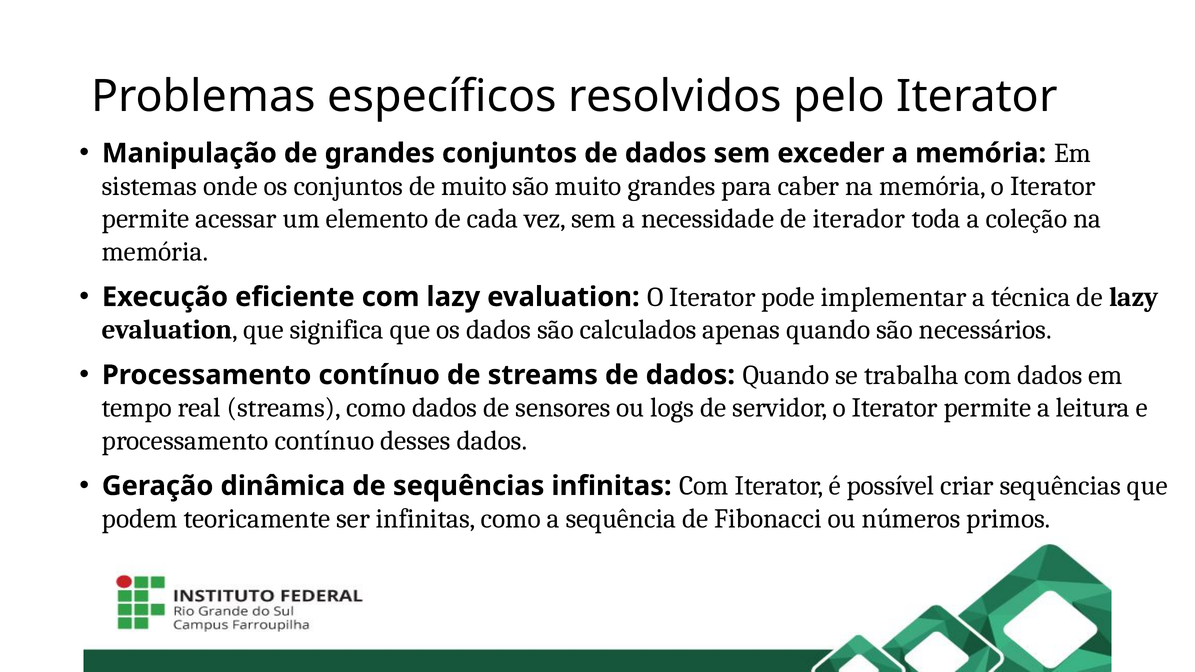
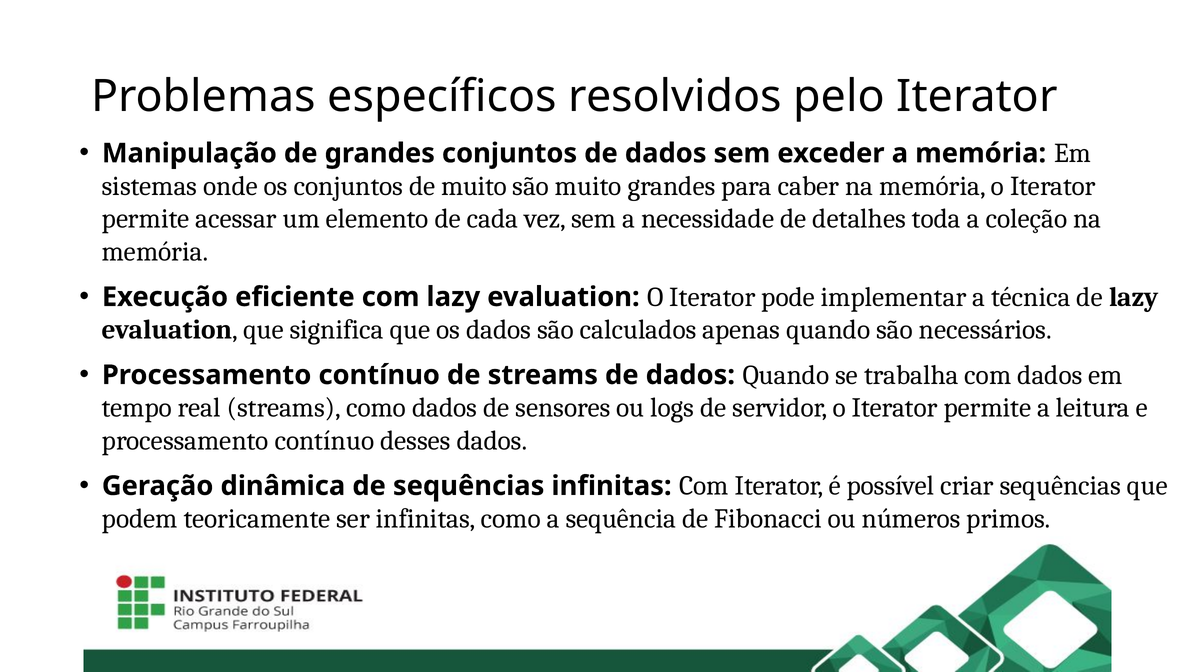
iterador: iterador -> detalhes
